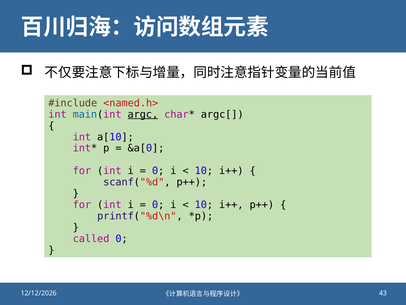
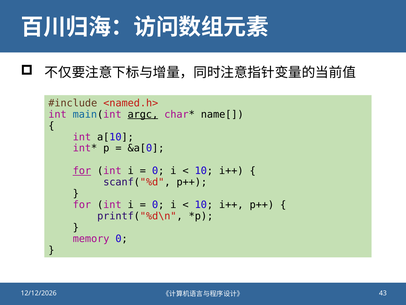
argc[: argc[ -> name[
for at (82, 171) underline: none -> present
called: called -> memory
